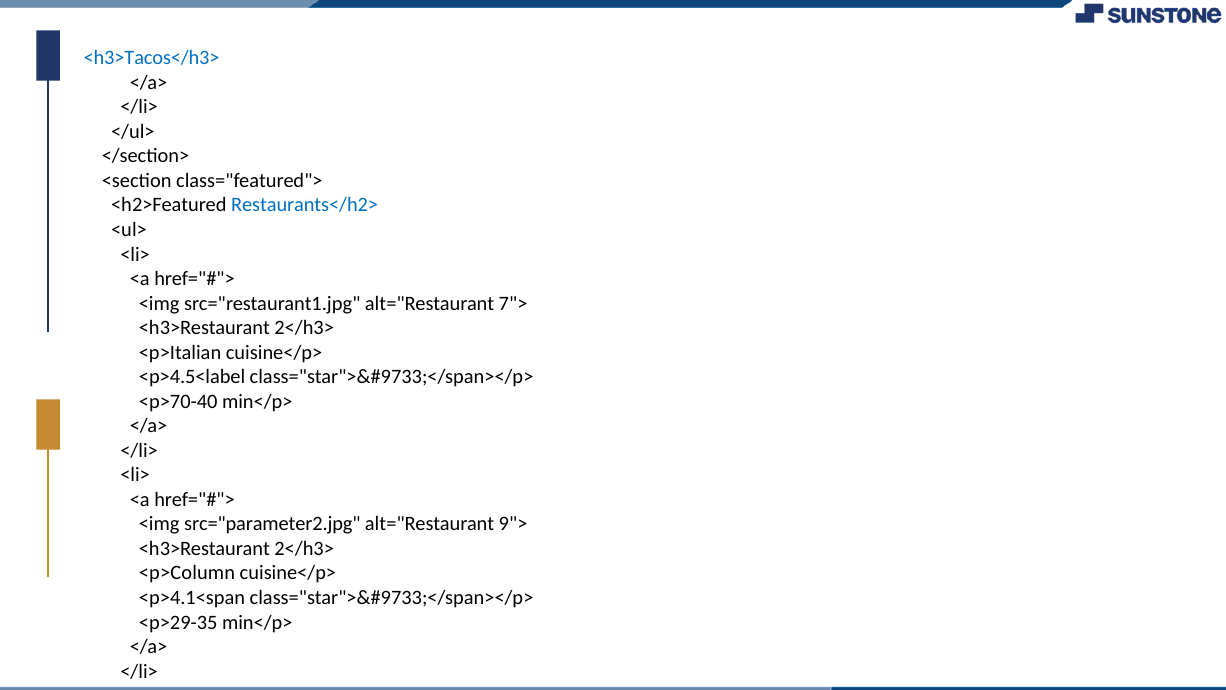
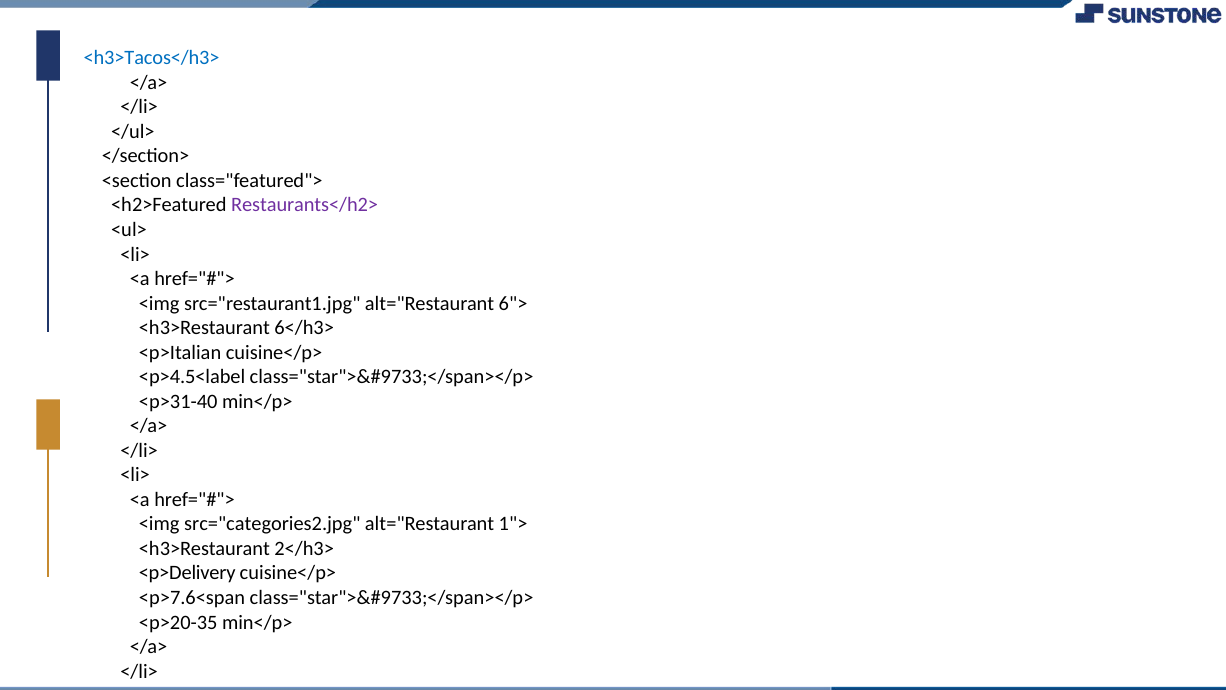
Restaurants</h2> colour: blue -> purple
7">: 7"> -> 6">
2</h3> at (304, 328): 2</h3> -> 6</h3>
<p>70-40: <p>70-40 -> <p>31-40
src="parameter2.jpg: src="parameter2.jpg -> src="categories2.jpg
9">: 9"> -> 1">
<p>Column: <p>Column -> <p>Delivery
<p>4.1<span: <p>4.1<span -> <p>7.6<span
<p>29-35: <p>29-35 -> <p>20-35
